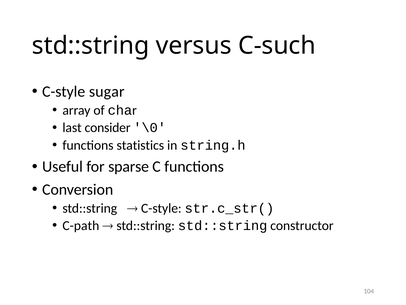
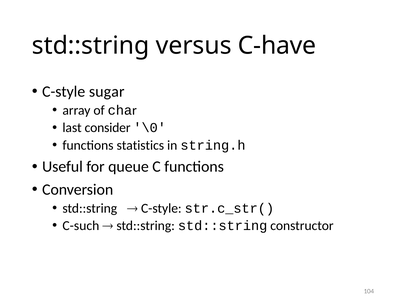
C-such: C-such -> C-have
sparse: sparse -> queue
C-path: C-path -> C-such
